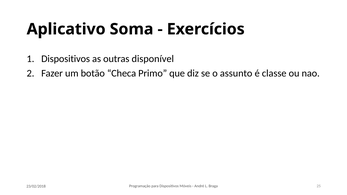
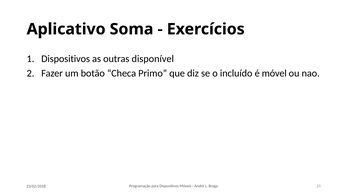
assunto: assunto -> incluído
classe: classe -> móvel
